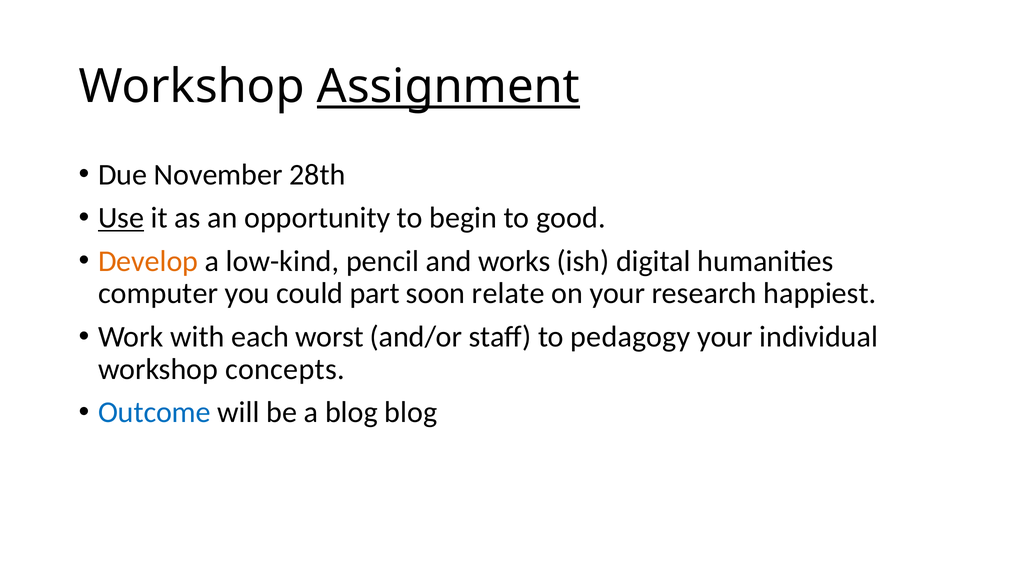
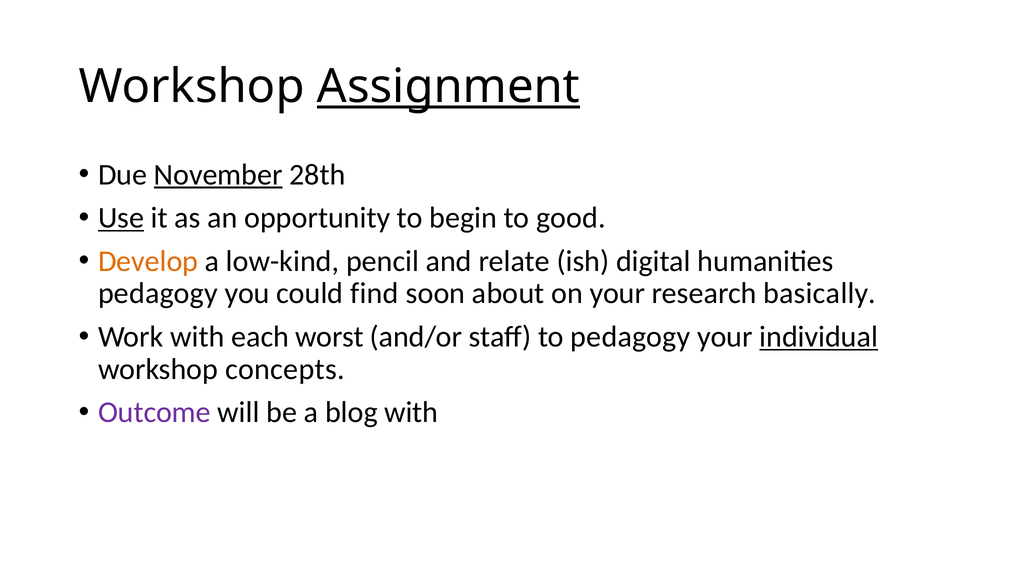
November underline: none -> present
works: works -> relate
computer at (158, 293): computer -> pedagogy
part: part -> find
relate: relate -> about
happiest: happiest -> basically
individual underline: none -> present
Outcome colour: blue -> purple
blog blog: blog -> with
